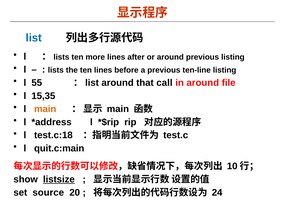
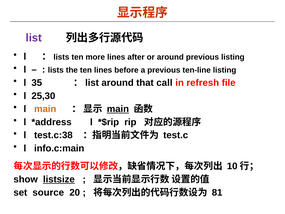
list colour: blue -> purple
55: 55 -> 35
in around: around -> refresh
15,35: 15,35 -> 25,30
main at (118, 109) underline: none -> present
test.c:18: test.c:18 -> test.c:38
quit.c:main: quit.c:main -> info.c:main
24: 24 -> 81
